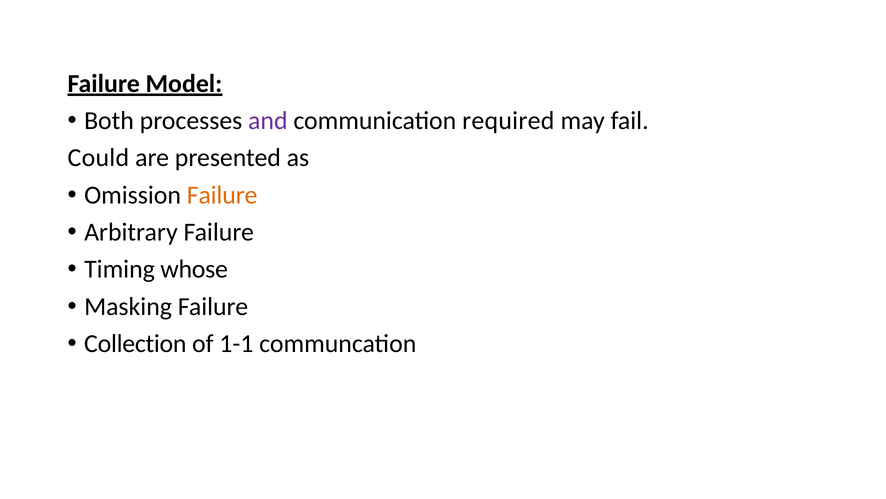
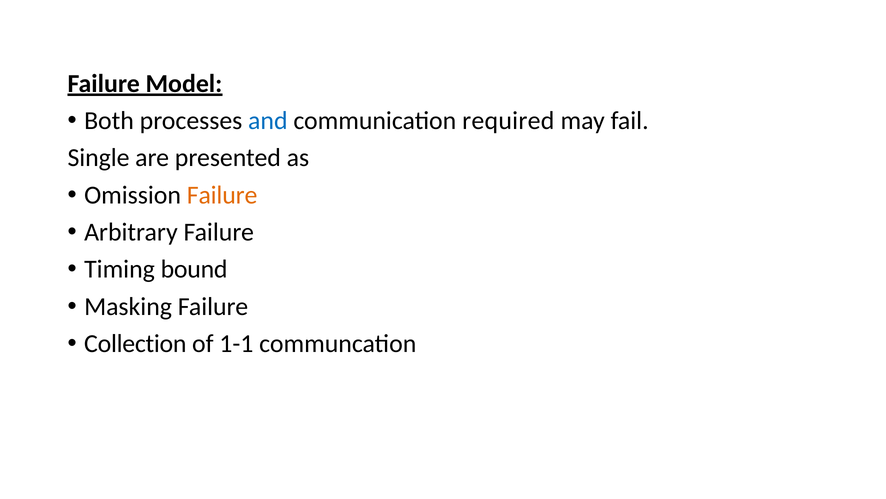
and colour: purple -> blue
Could: Could -> Single
whose: whose -> bound
